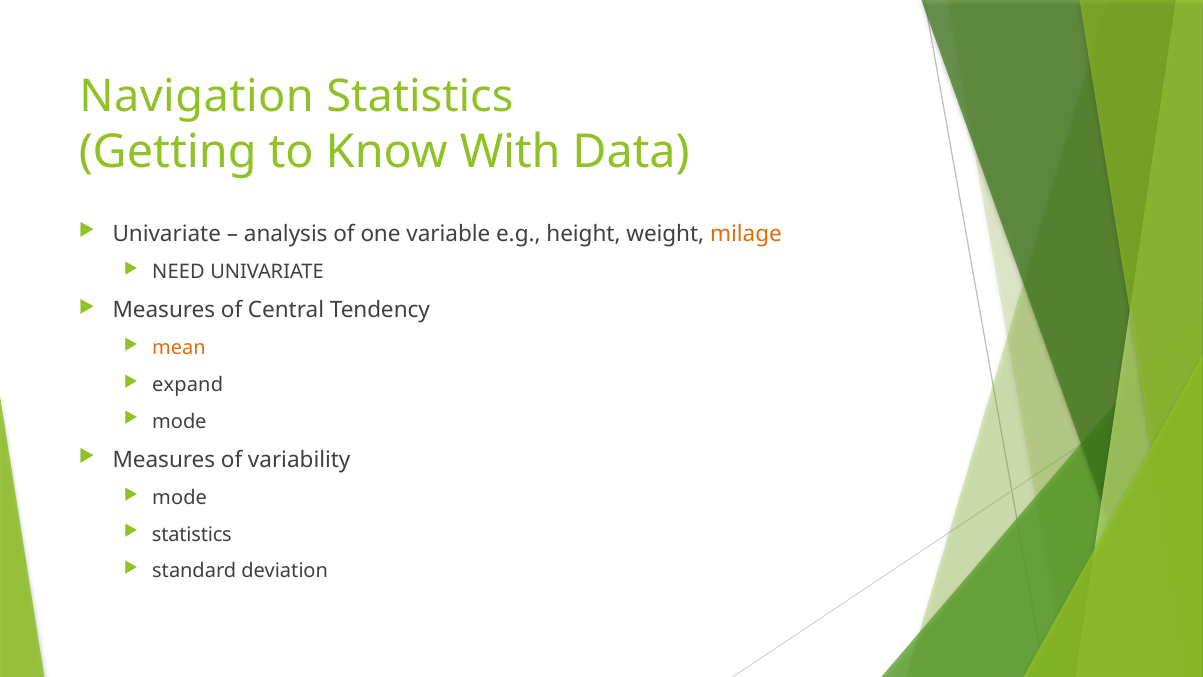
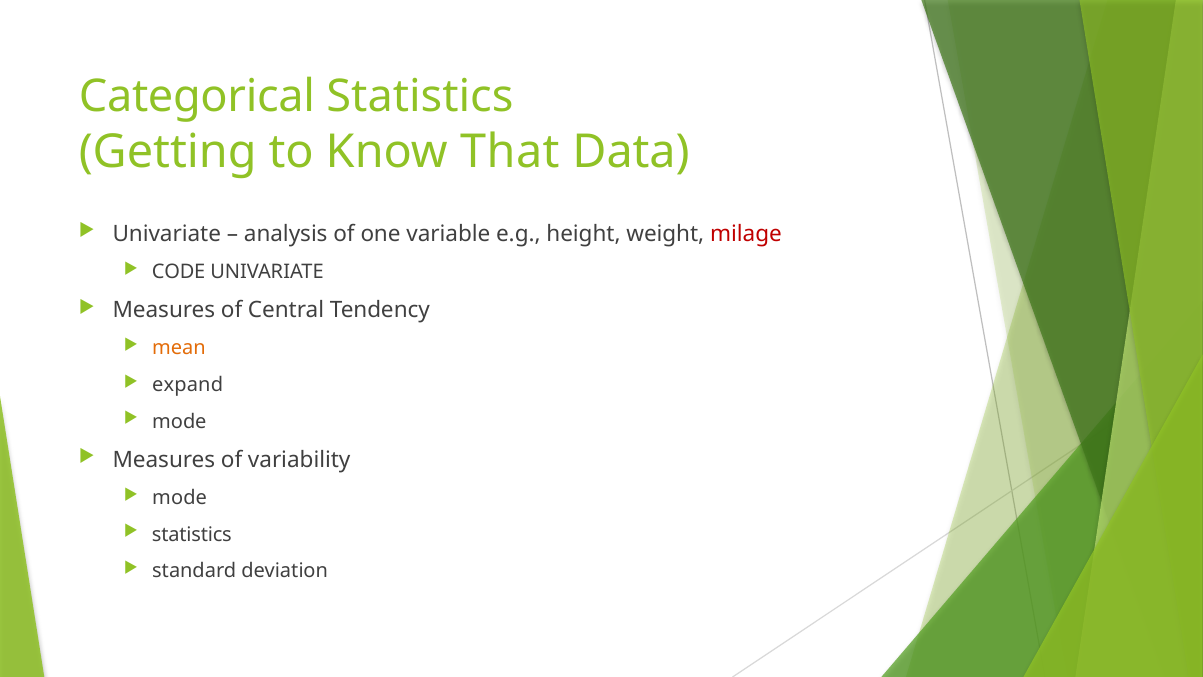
Navigation: Navigation -> Categorical
With: With -> That
milage colour: orange -> red
NEED: NEED -> CODE
